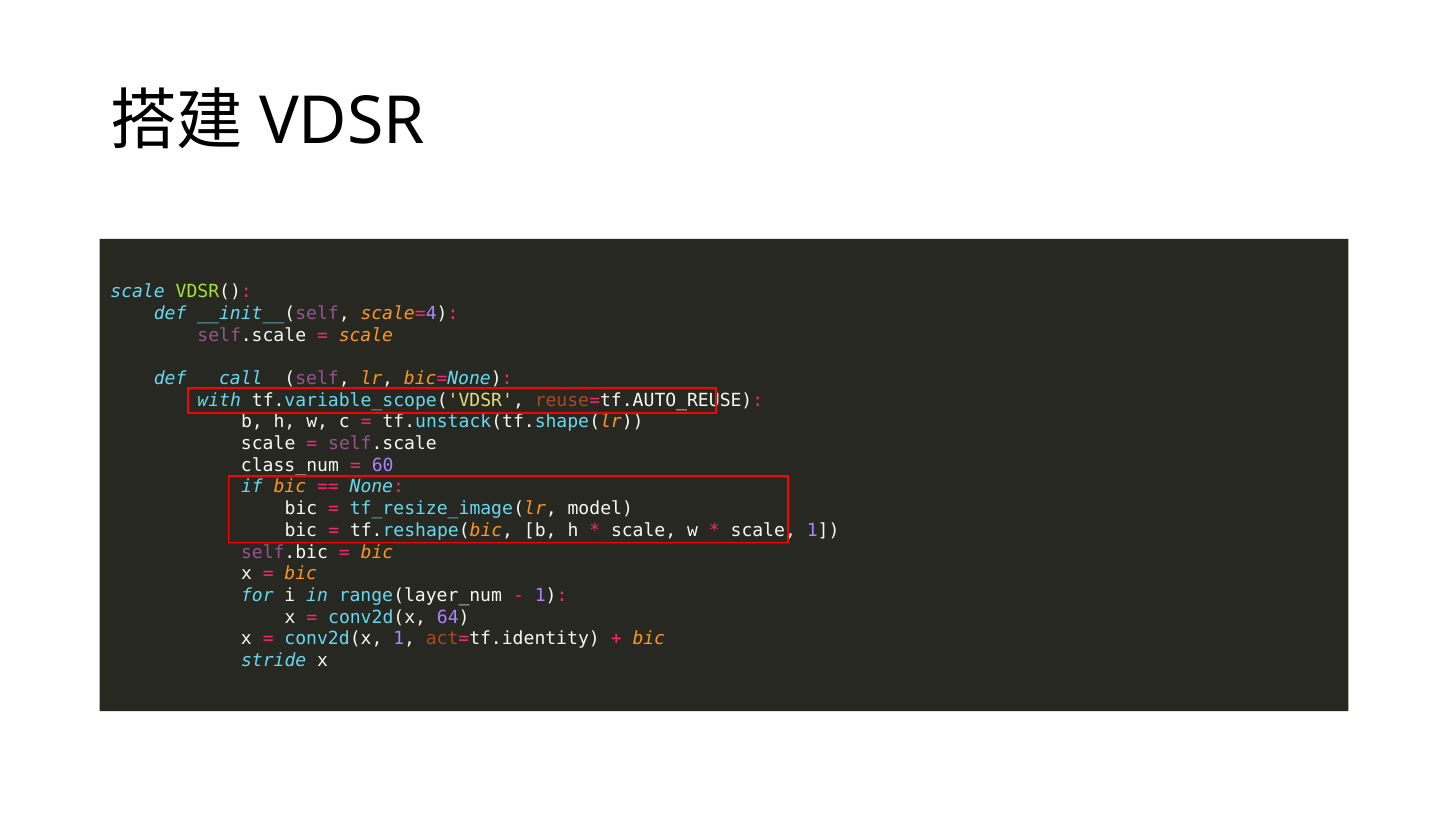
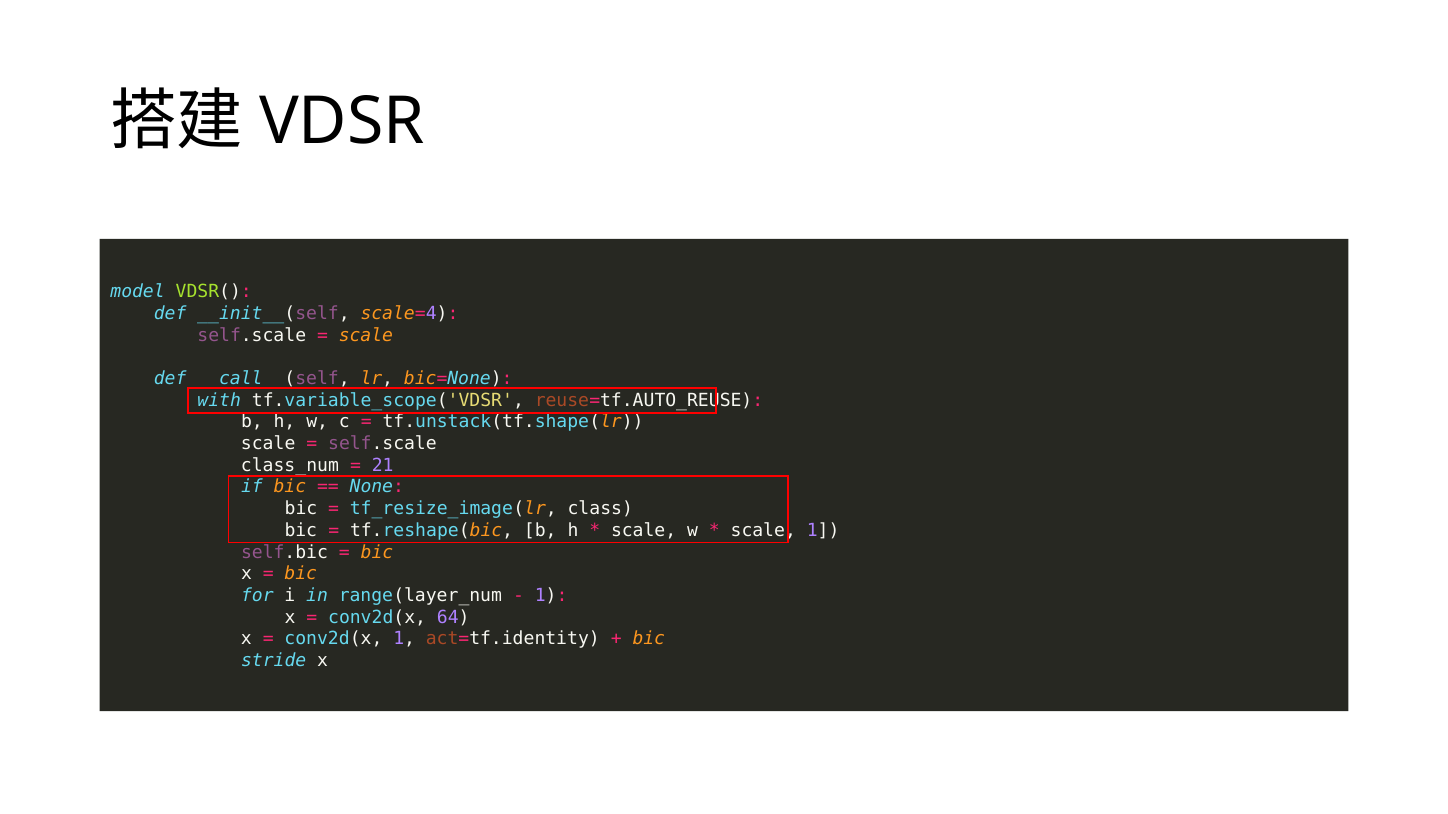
scale at (138, 292): scale -> model
60: 60 -> 21
model: model -> class
